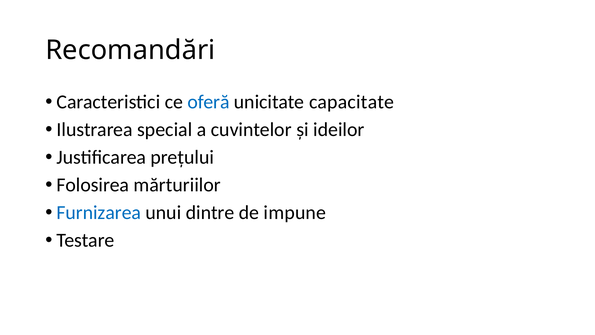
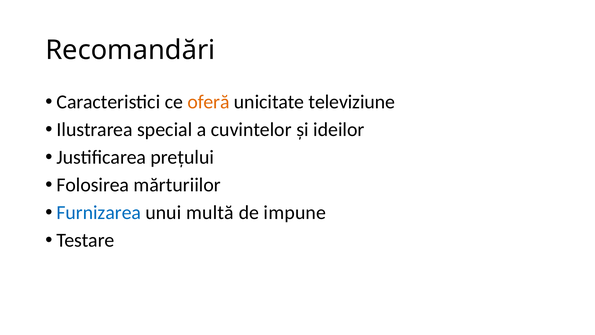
oferă colour: blue -> orange
capacitate: capacitate -> televiziune
dintre: dintre -> multă
